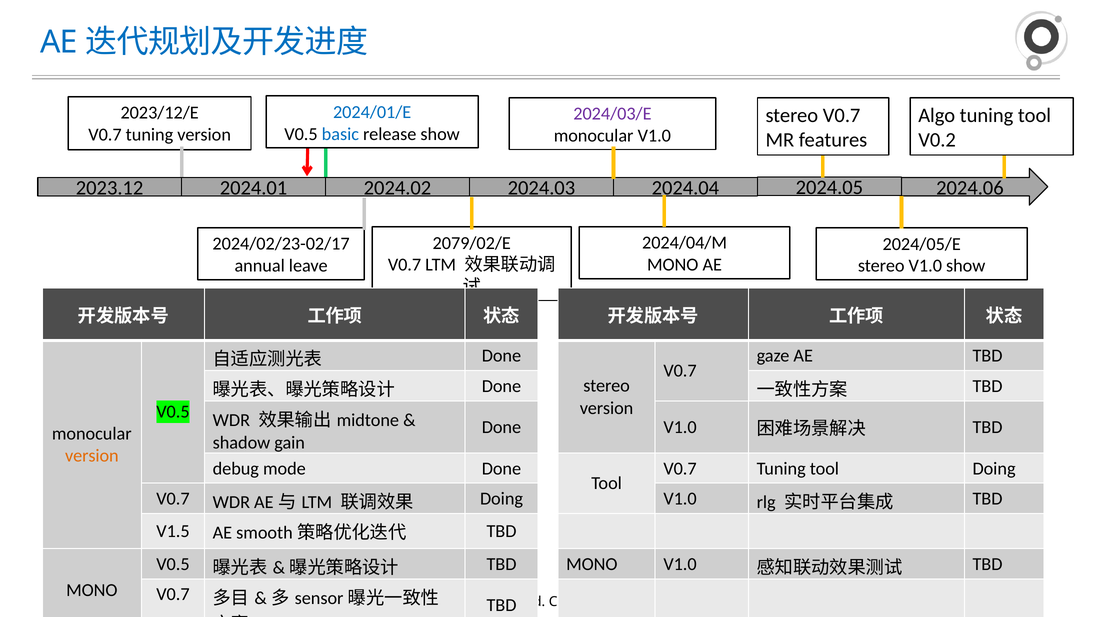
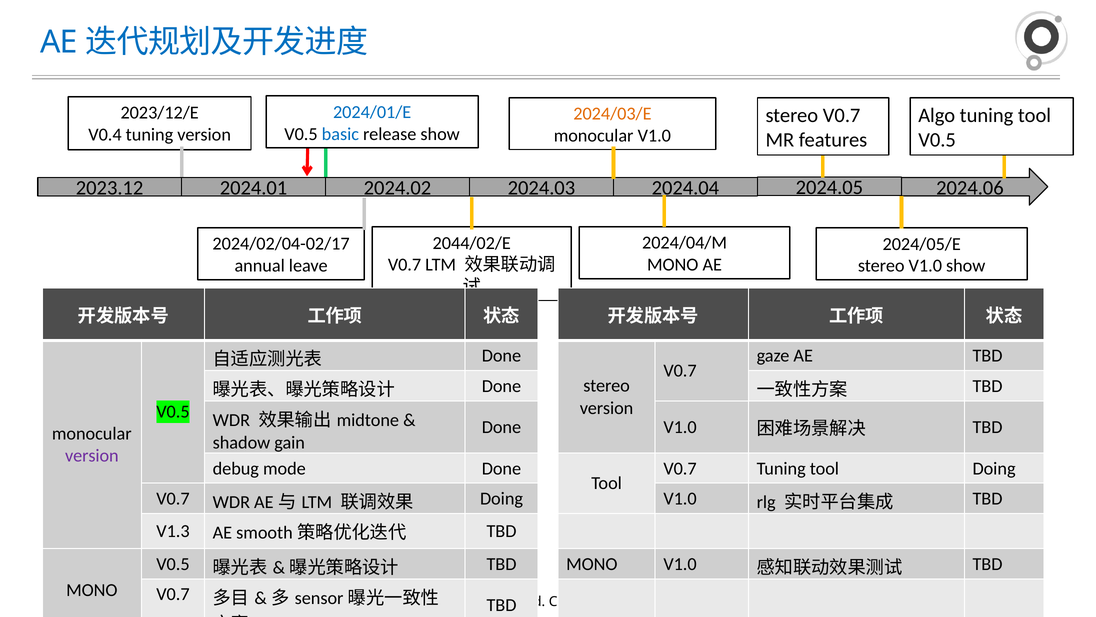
2024/03/E colour: purple -> orange
V0.7 at (105, 135): V0.7 -> V0.4
V0.2 at (937, 140): V0.2 -> V0.5
2079/02/E: 2079/02/E -> 2044/02/E
2024/02/23-02/17: 2024/02/23-02/17 -> 2024/02/04-02/17
version at (92, 455) colour: orange -> purple
V1.5: V1.5 -> V1.3
